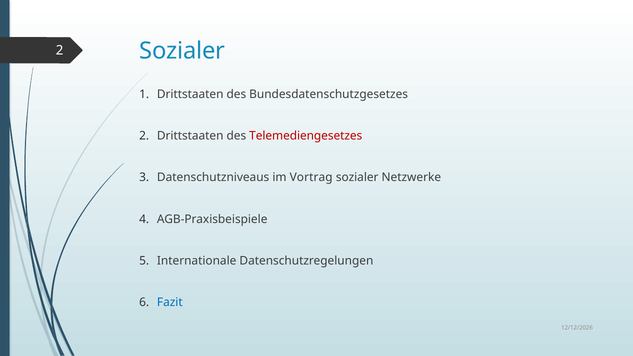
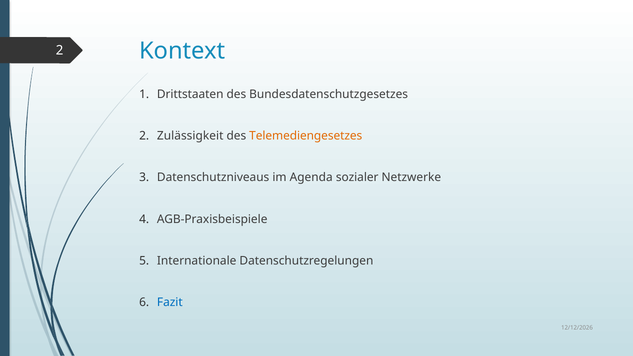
2 Sozialer: Sozialer -> Kontext
2 Drittstaaten: Drittstaaten -> Zulässigkeit
Telemediengesetzes colour: red -> orange
Vortrag: Vortrag -> Agenda
